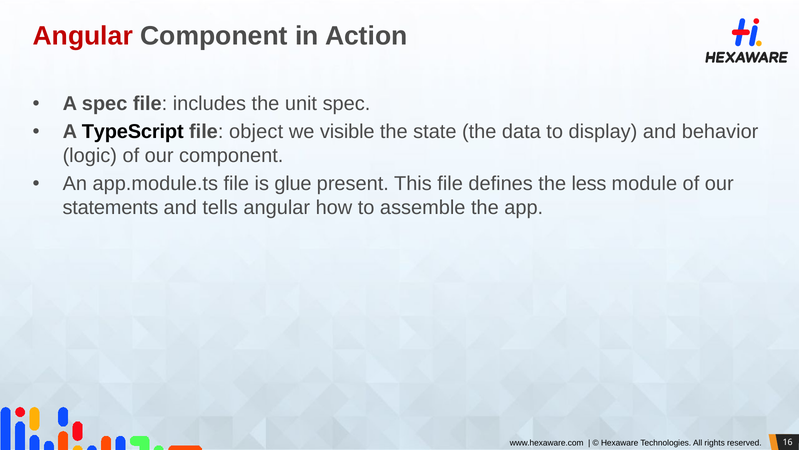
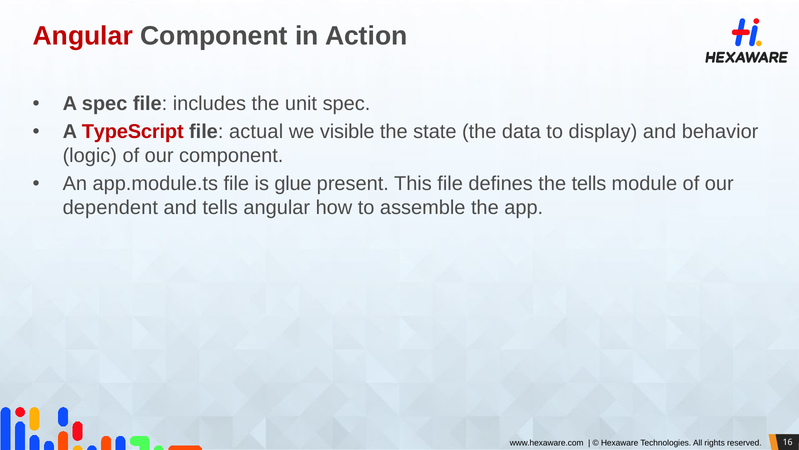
TypeScript colour: black -> red
object: object -> actual
the less: less -> tells
statements: statements -> dependent
